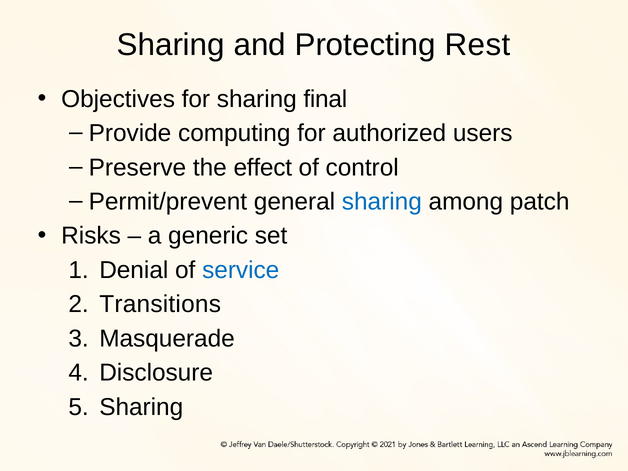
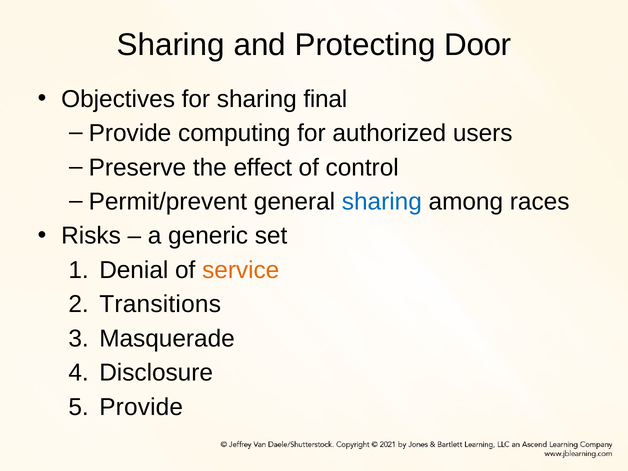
Rest: Rest -> Door
patch: patch -> races
service colour: blue -> orange
Sharing at (141, 407): Sharing -> Provide
